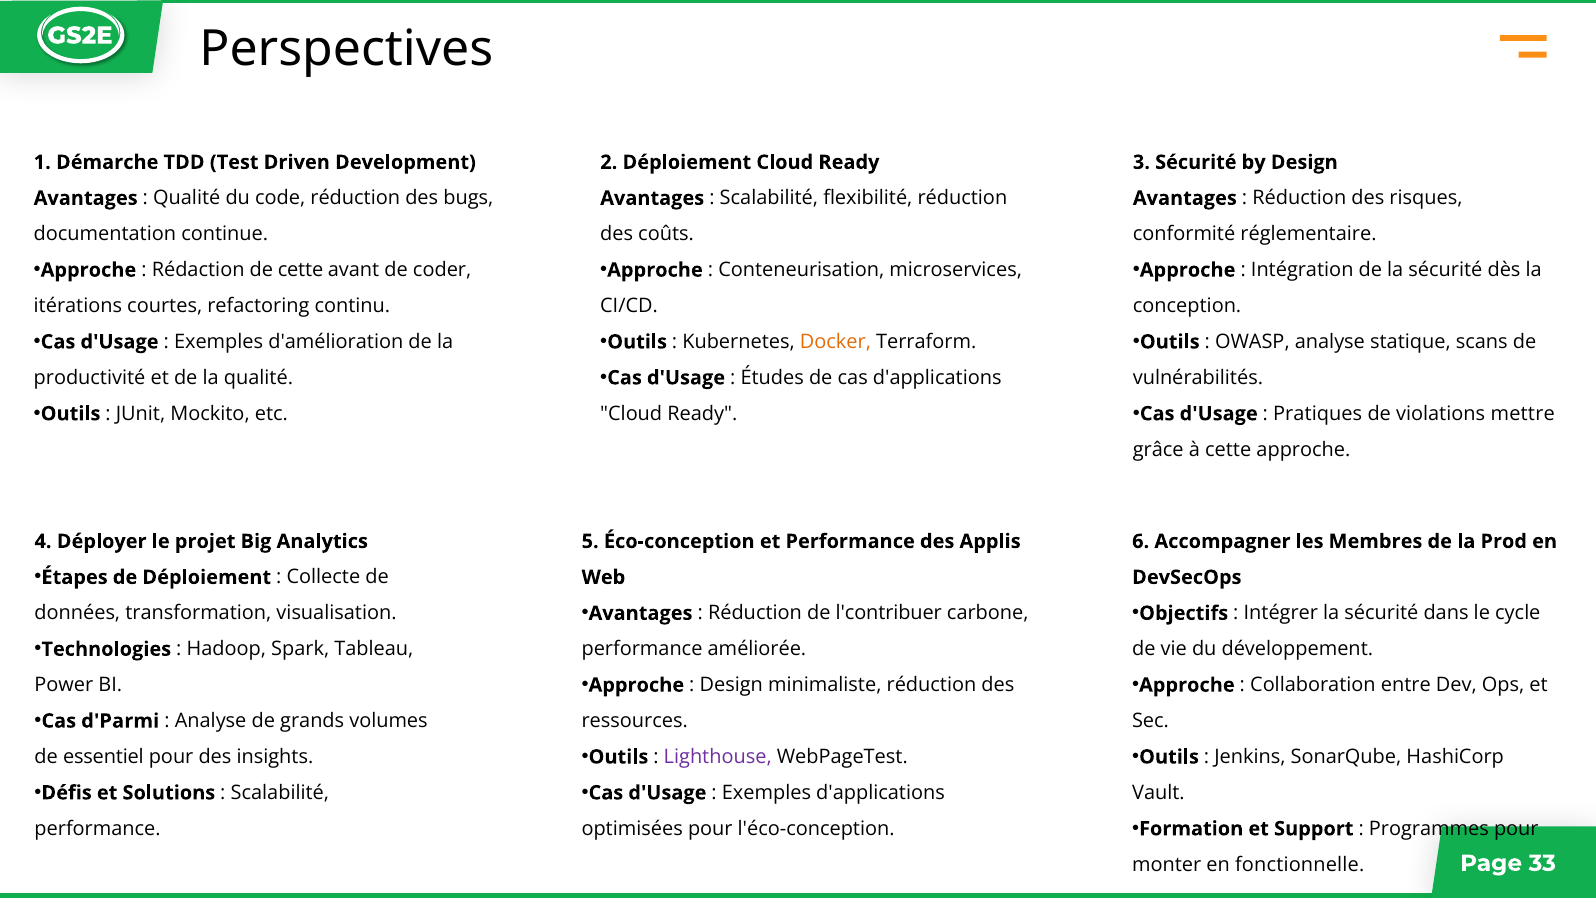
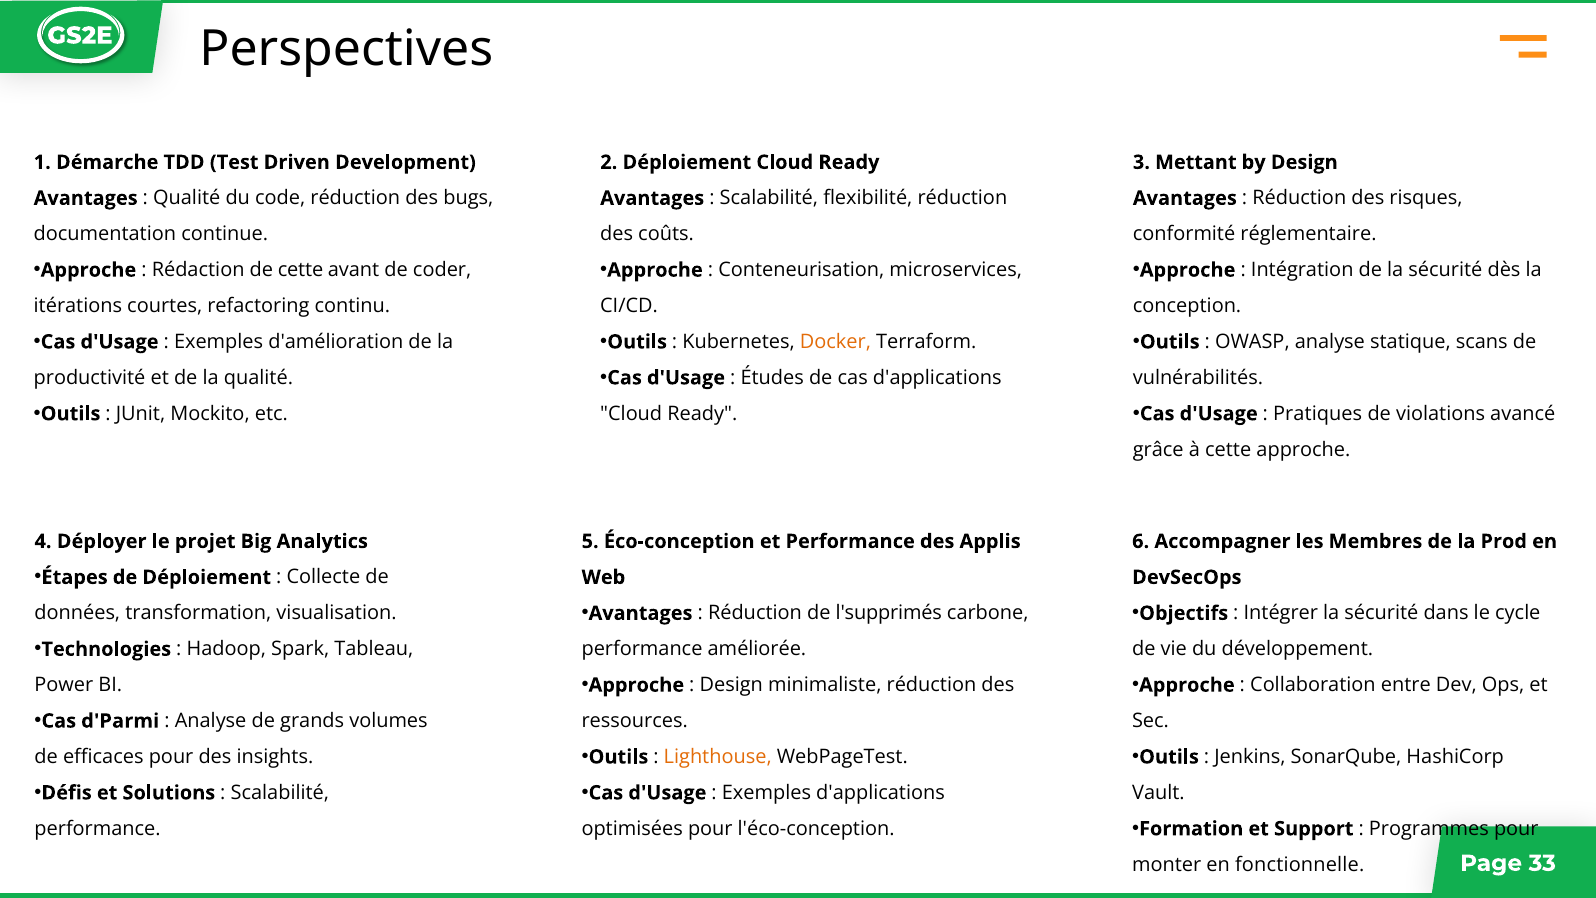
3 Sécurité: Sécurité -> Mettant
mettre: mettre -> avancé
l'contribuer: l'contribuer -> l'supprimés
Lighthouse colour: purple -> orange
essentiel: essentiel -> efficaces
